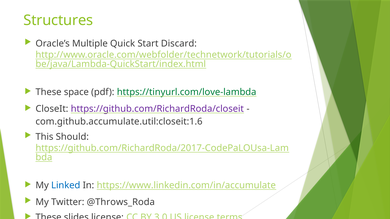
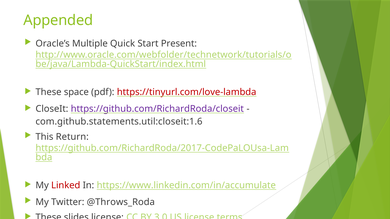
Structures: Structures -> Appended
Discard: Discard -> Present
https://tinyurl.com/love-lambda colour: green -> red
com.github.accumulate.util:closeit:1.6: com.github.accumulate.util:closeit:1.6 -> com.github.statements.util:closeit:1.6
Should: Should -> Return
Linked colour: blue -> red
